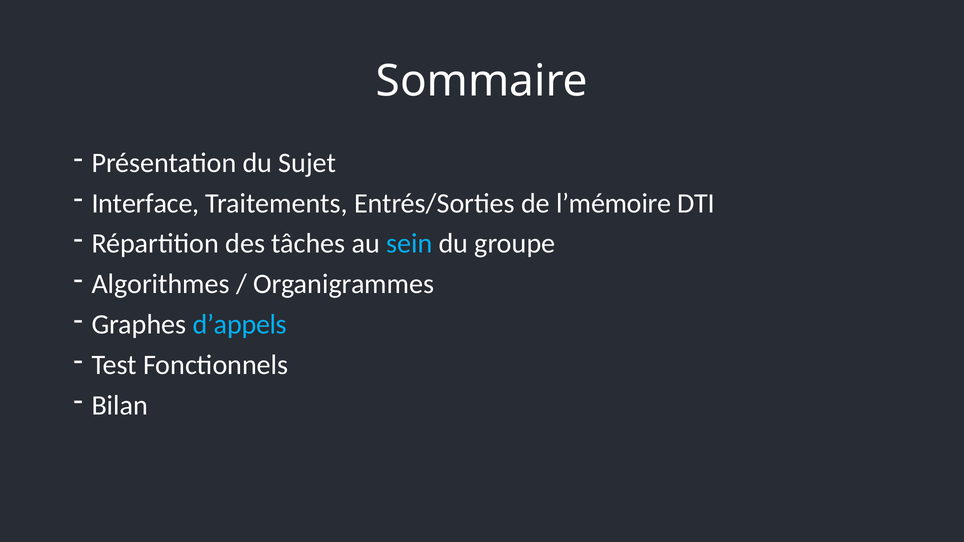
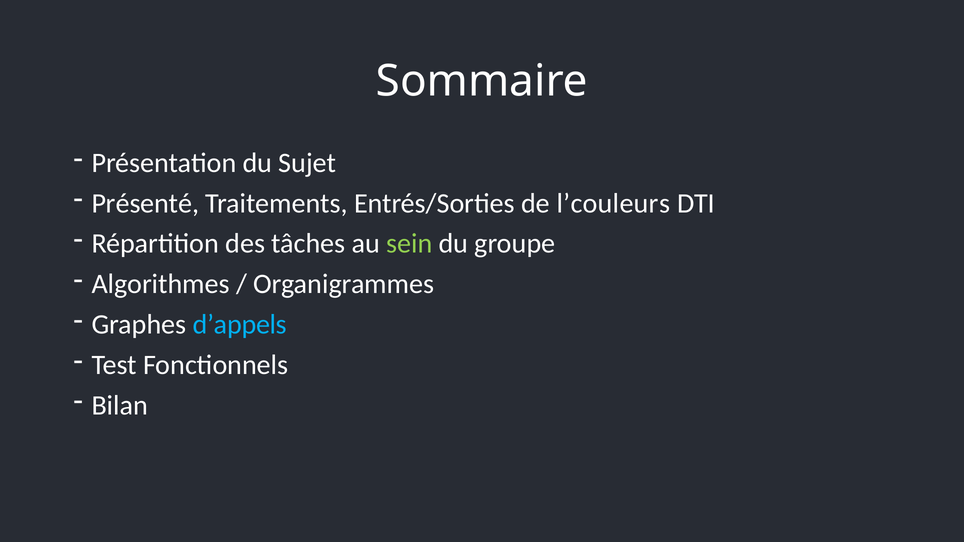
Interface: Interface -> Présenté
l’mémoire: l’mémoire -> l’couleurs
sein colour: light blue -> light green
